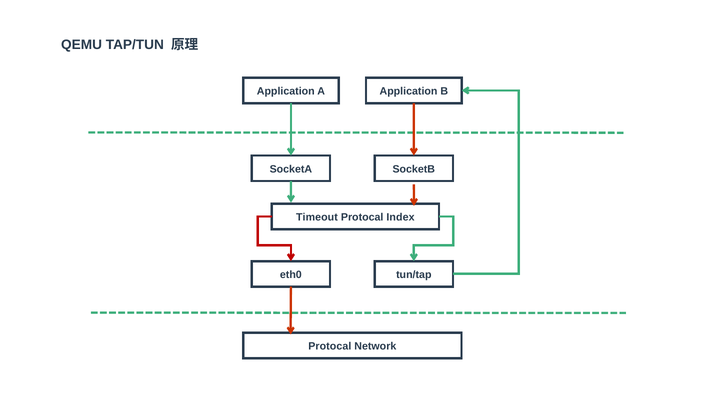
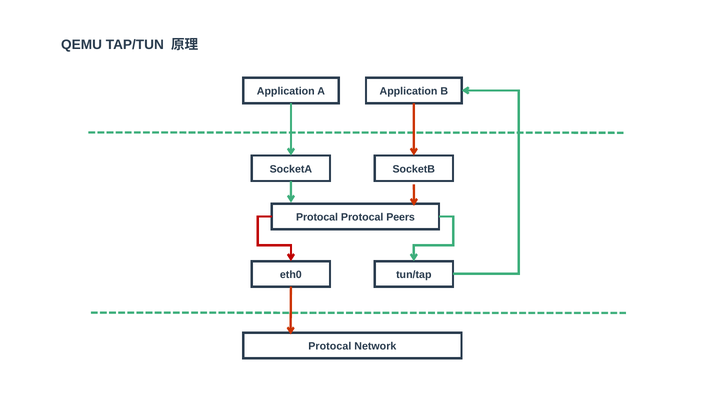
Timeout at (317, 218): Timeout -> Protocal
Index: Index -> Peers
